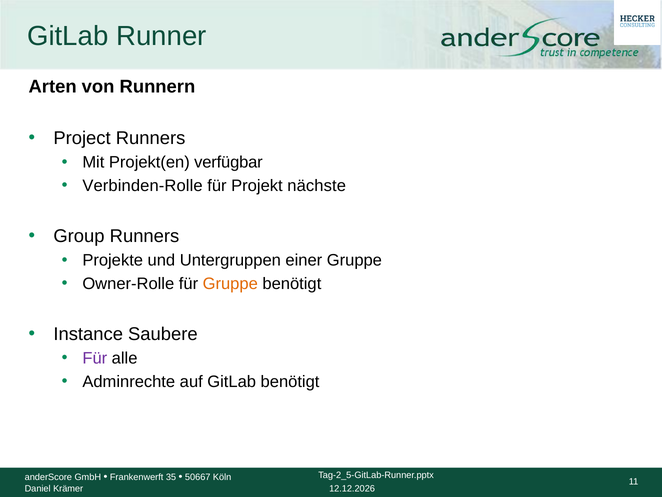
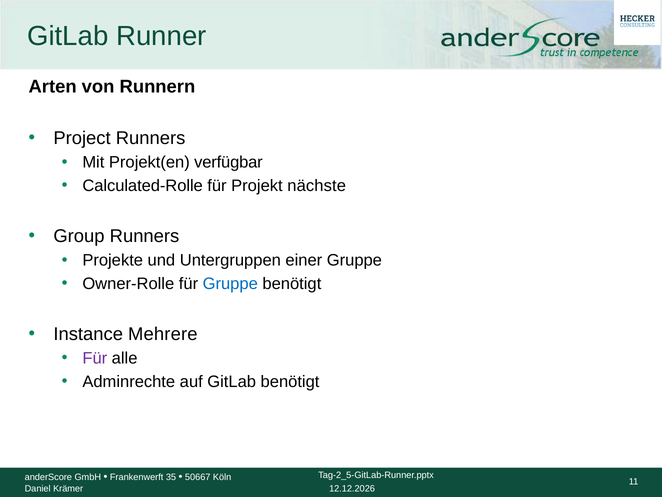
Verbinden-Rolle: Verbinden-Rolle -> Calculated-Rolle
Gruppe at (230, 283) colour: orange -> blue
Saubere: Saubere -> Mehrere
